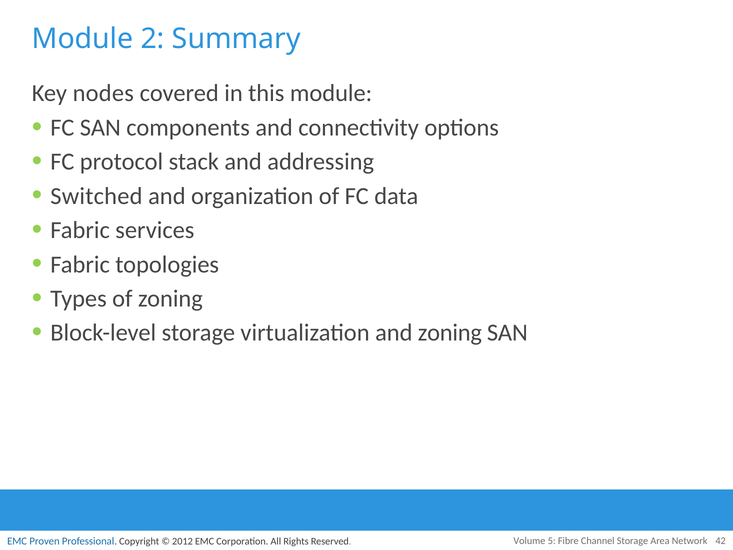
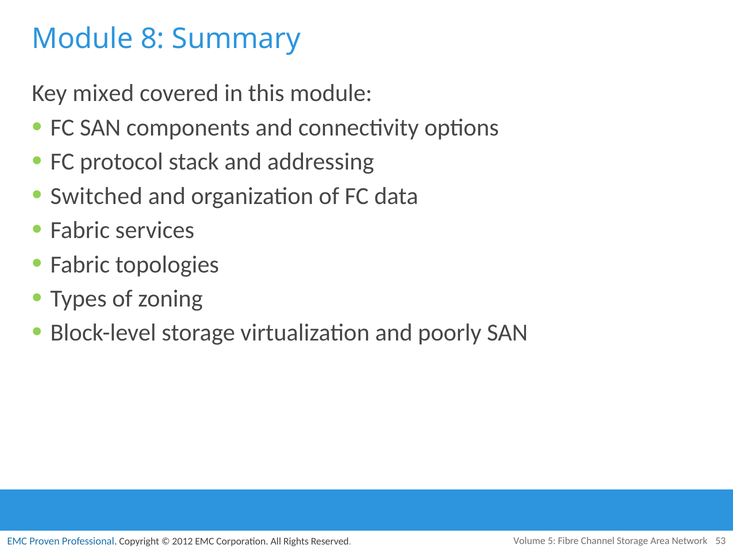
2: 2 -> 8
nodes: nodes -> mixed
and zoning: zoning -> poorly
42: 42 -> 53
